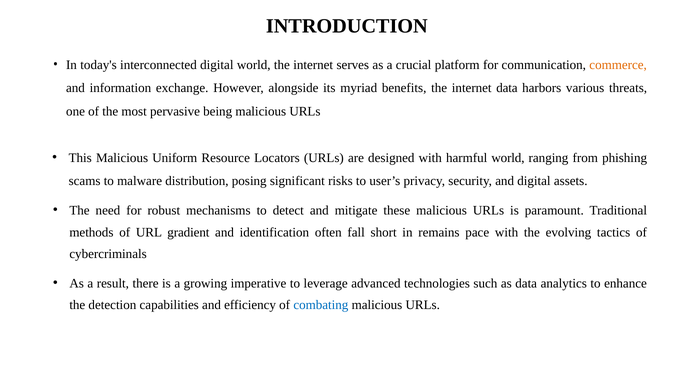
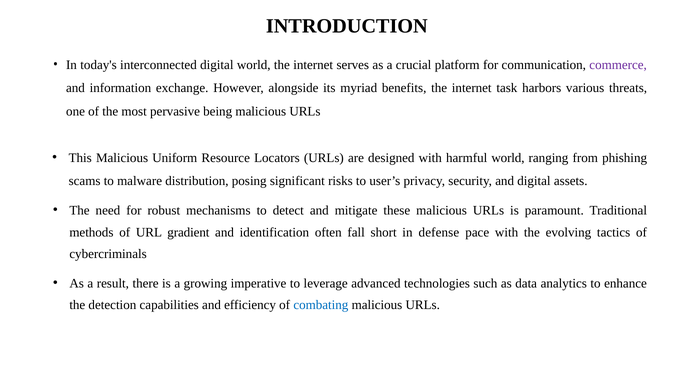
commerce colour: orange -> purple
internet data: data -> task
remains: remains -> defense
